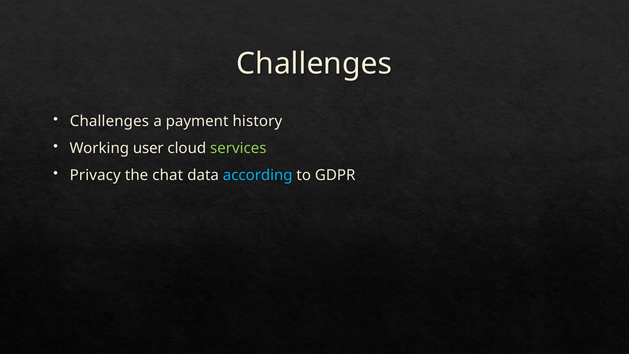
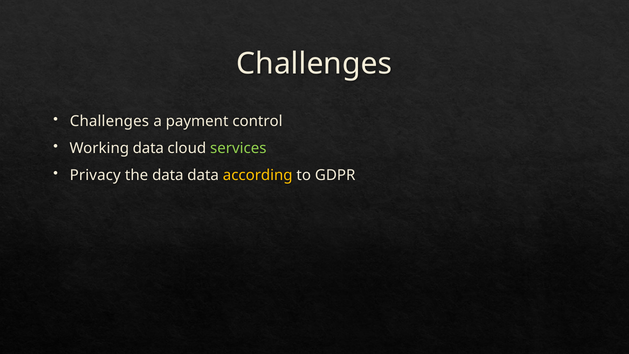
history: history -> control
Working user: user -> data
the chat: chat -> data
according colour: light blue -> yellow
